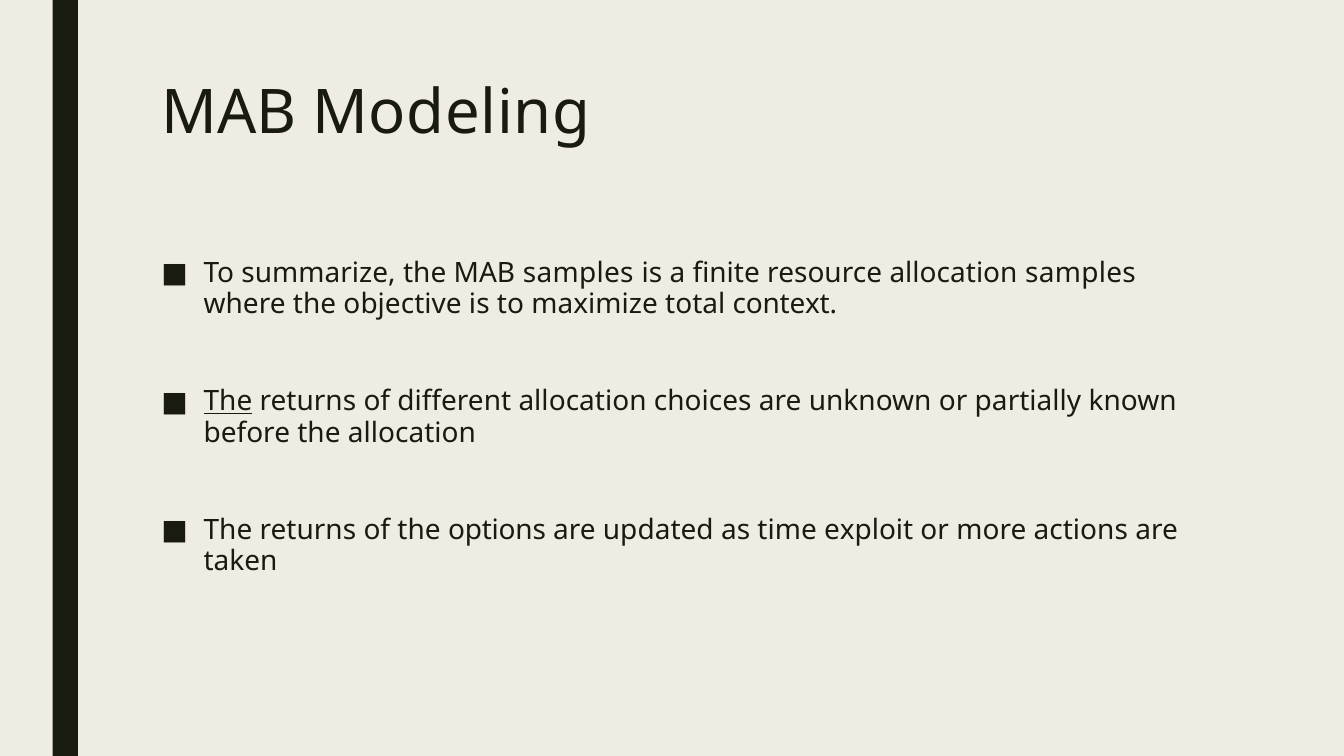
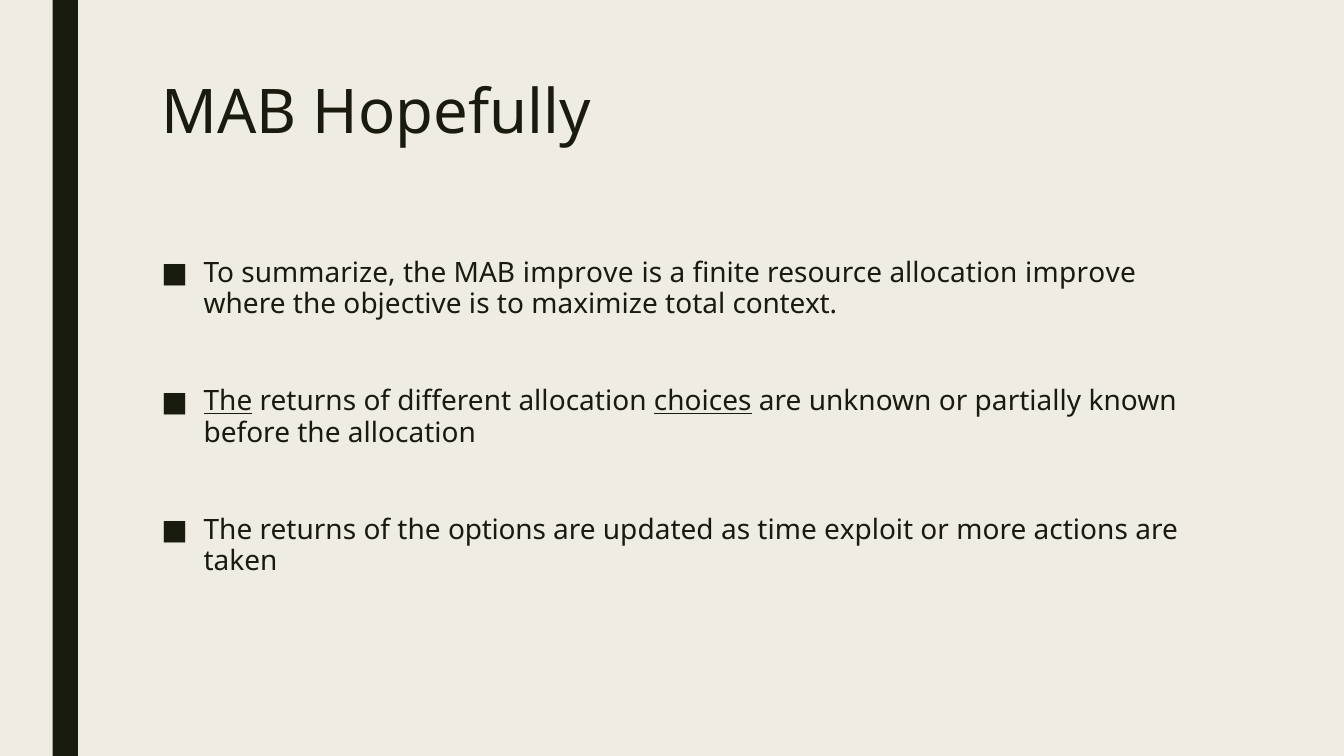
Modeling: Modeling -> Hopefully
MAB samples: samples -> improve
allocation samples: samples -> improve
choices underline: none -> present
